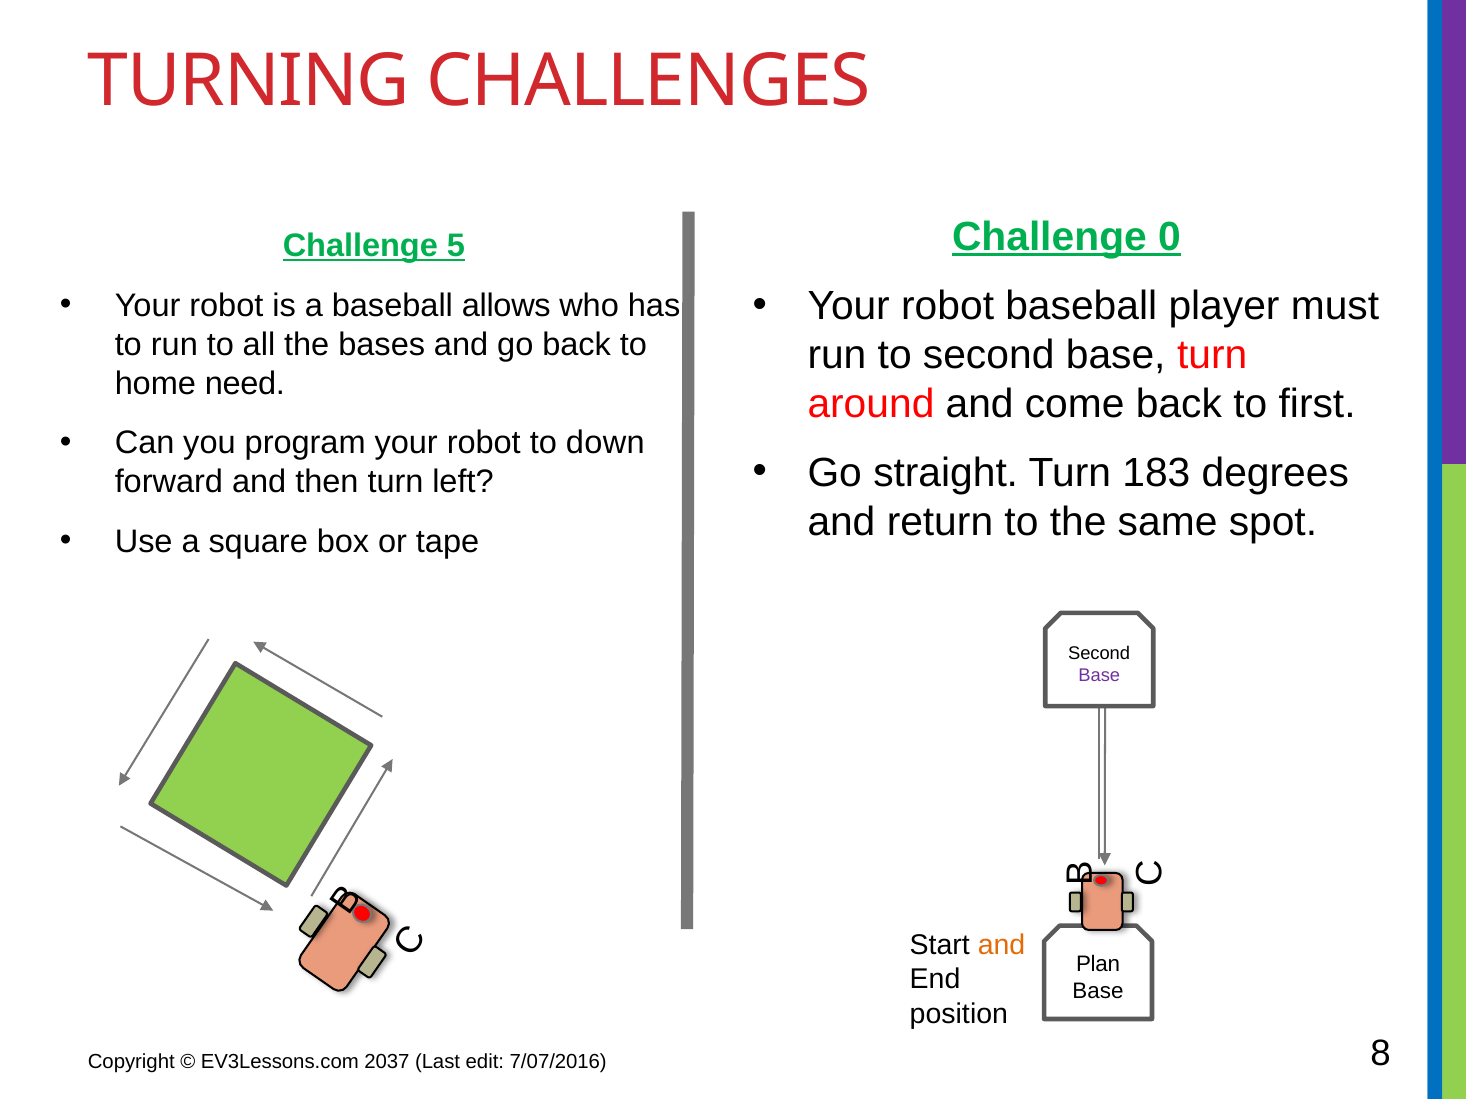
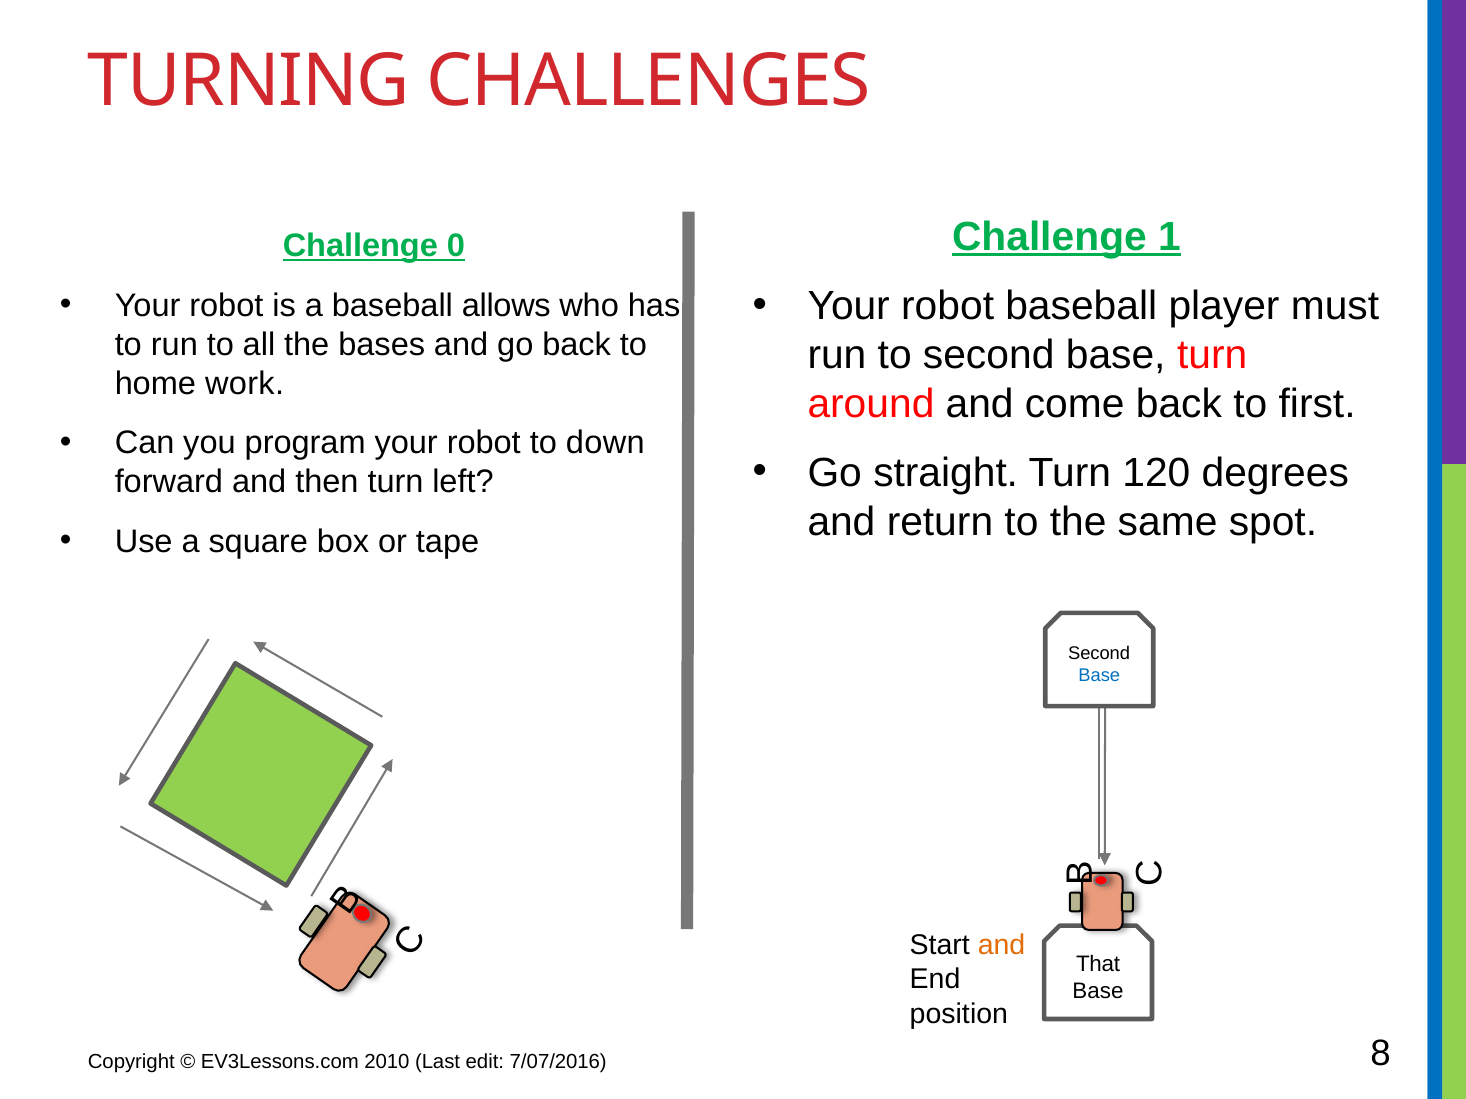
0: 0 -> 1
5: 5 -> 0
need: need -> work
183: 183 -> 120
Base at (1099, 676) colour: purple -> blue
Plan: Plan -> That
2037: 2037 -> 2010
